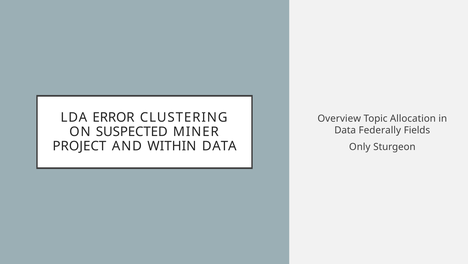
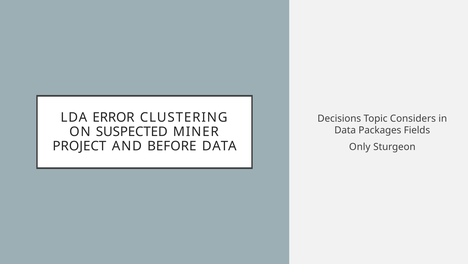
Overview: Overview -> Decisions
Allocation: Allocation -> Considers
Federally: Federally -> Packages
WITHIN: WITHIN -> BEFORE
